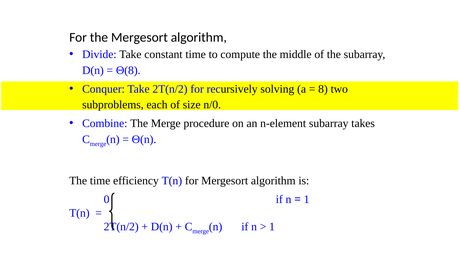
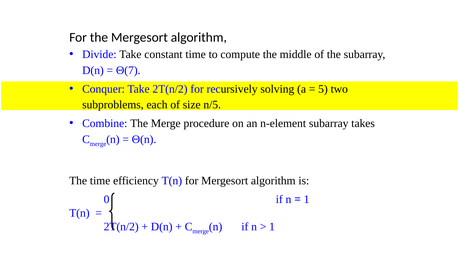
Θ(8: Θ(8 -> Θ(7
8: 8 -> 5
n/0: n/0 -> n/5
